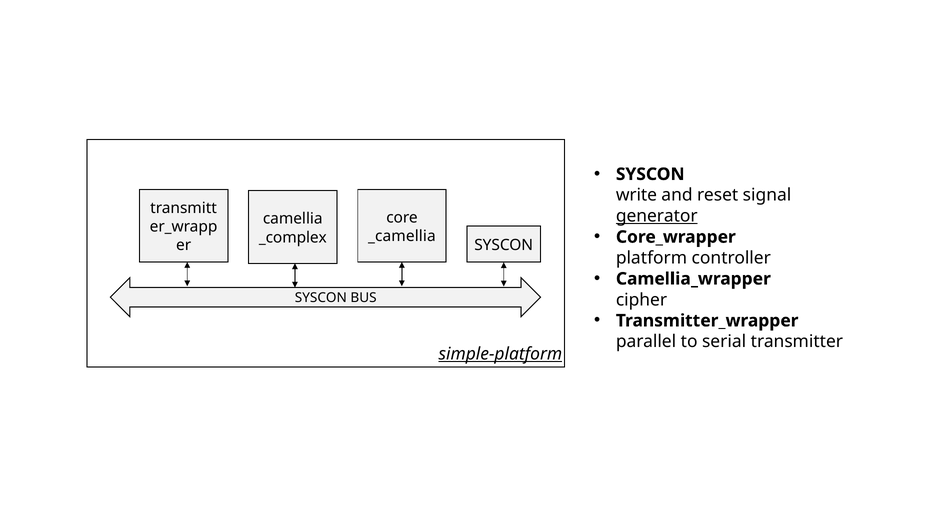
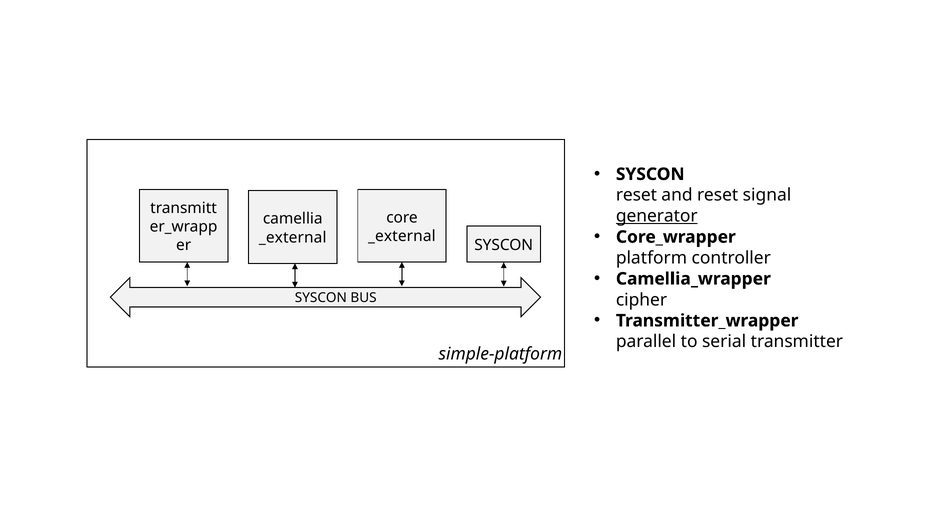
write at (636, 195): write -> reset
_camellia at (402, 236): _camellia -> _external
_complex at (293, 237): _complex -> _external
simple-platform underline: present -> none
